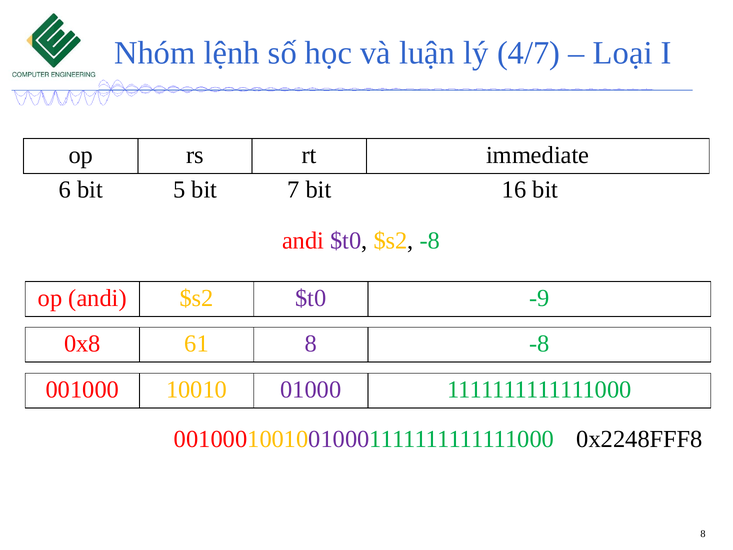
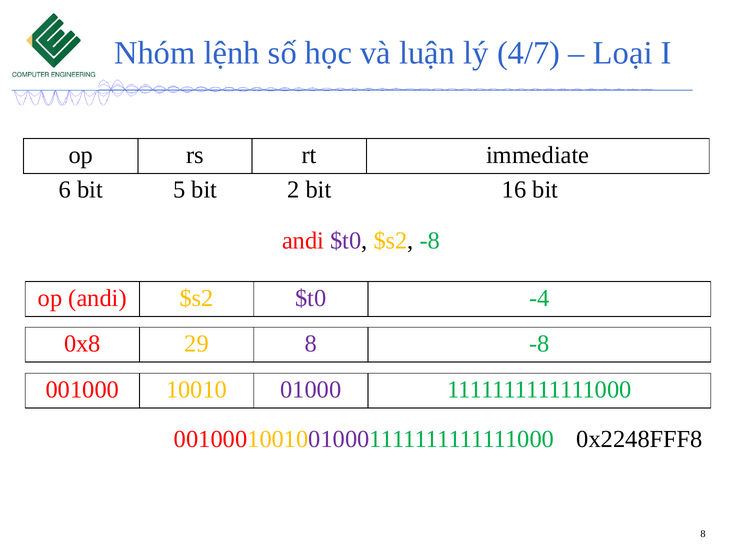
7: 7 -> 2
-9: -9 -> -4
61: 61 -> 29
